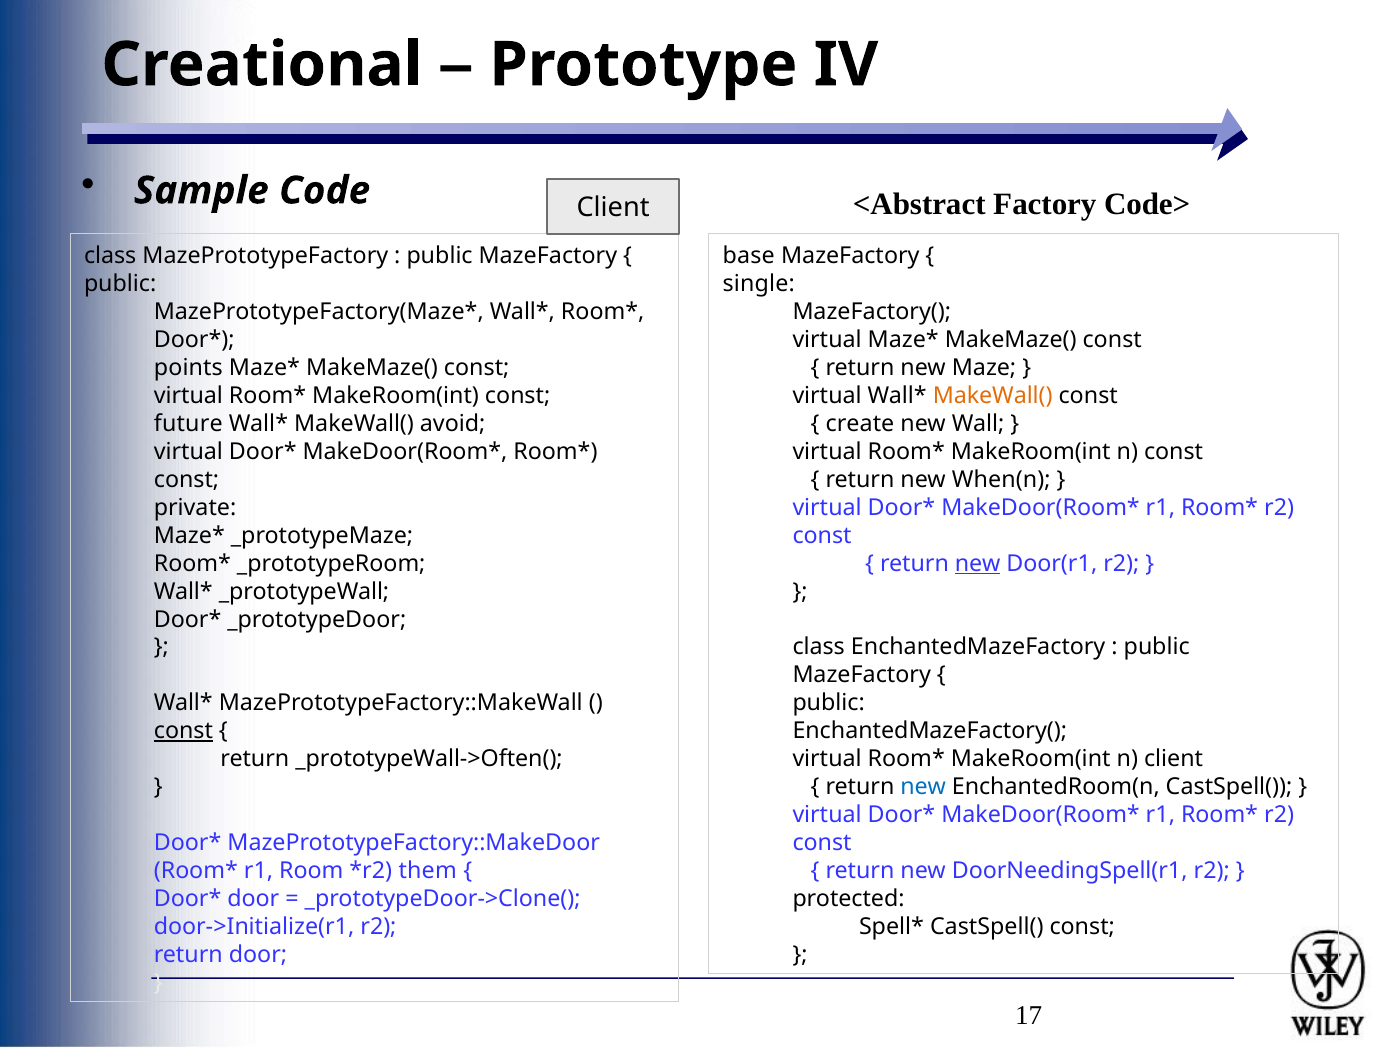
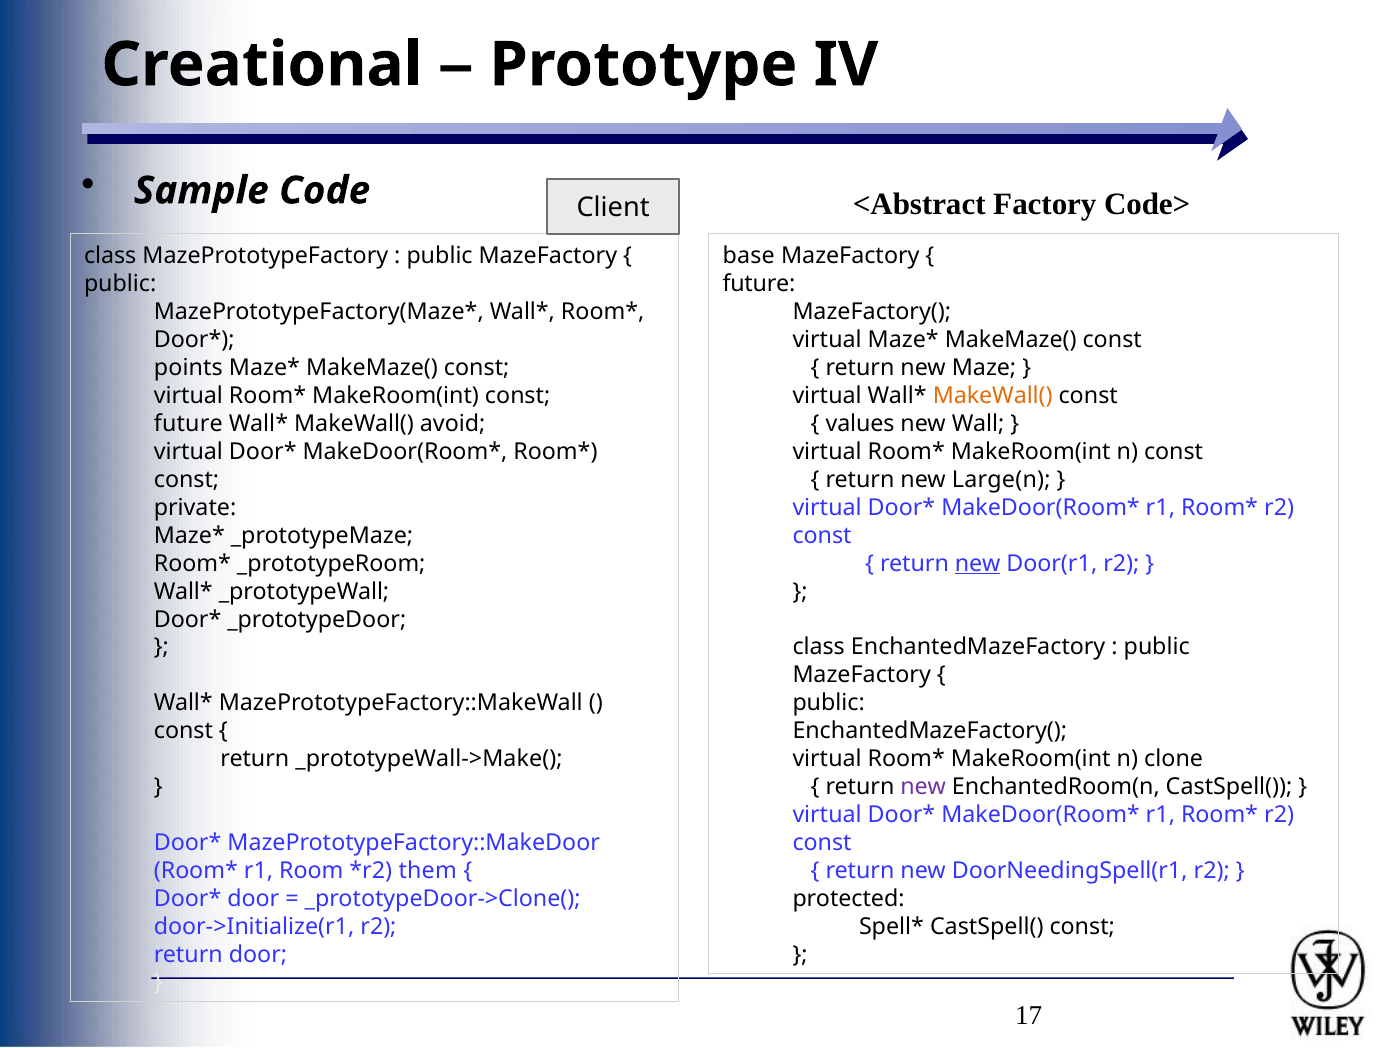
single at (759, 284): single -> future
create: create -> values
When(n: When(n -> Large(n
const at (183, 731) underline: present -> none
_prototypeWall->Often(: _prototypeWall->Often( -> _prototypeWall->Make(
n client: client -> clone
new at (923, 787) colour: blue -> purple
